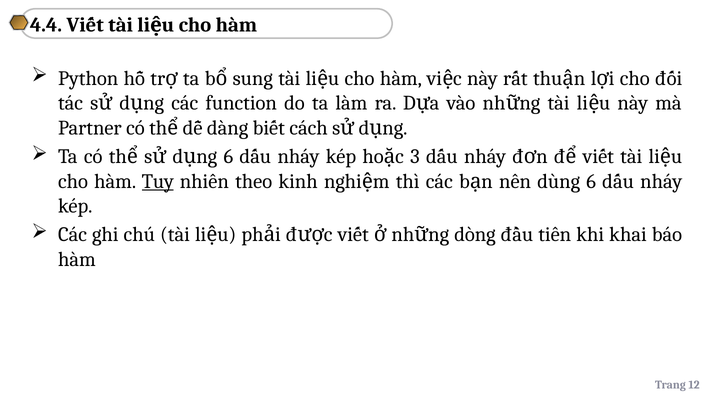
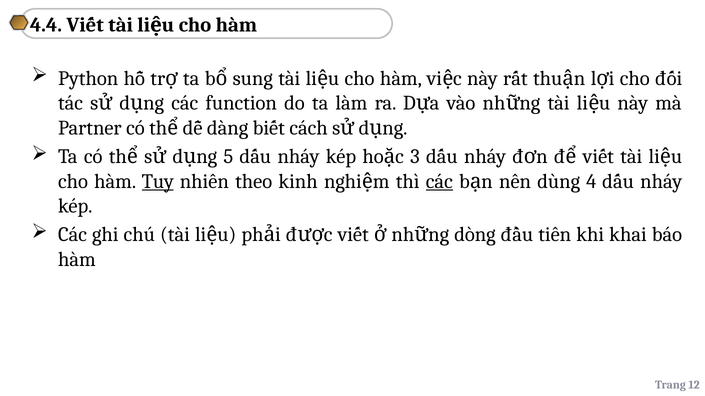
6 at (228, 157): 6 -> 5
các at (439, 182) underline: none -> present
dùng 6: 6 -> 4
